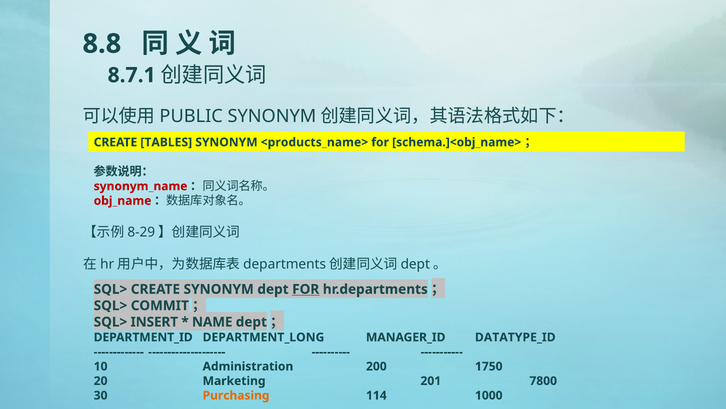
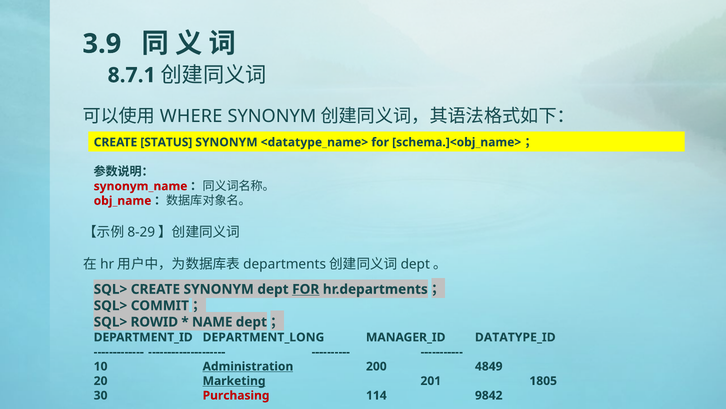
8.8: 8.8 -> 3.9
PUBLIC: PUBLIC -> WHERE
TABLES: TABLES -> STATUS
<products_name>: <products_name> -> <datatype_name>
INSERT: INSERT -> ROWID
Administration underline: none -> present
1750: 1750 -> 4849
Marketing underline: none -> present
7800: 7800 -> 1805
Purchasing colour: orange -> red
1000: 1000 -> 9842
